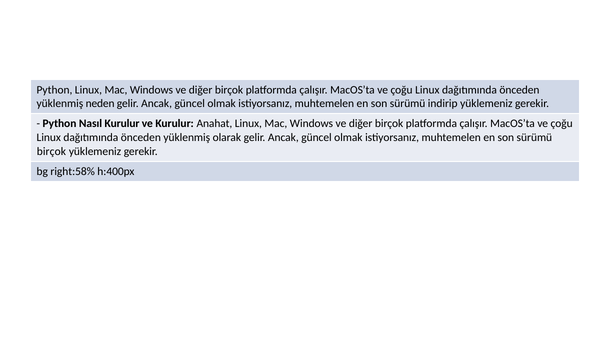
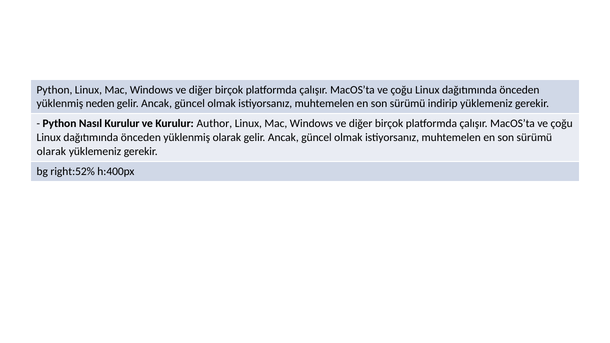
Anahat: Anahat -> Author
birçok at (51, 152): birçok -> olarak
right:58%: right:58% -> right:52%
